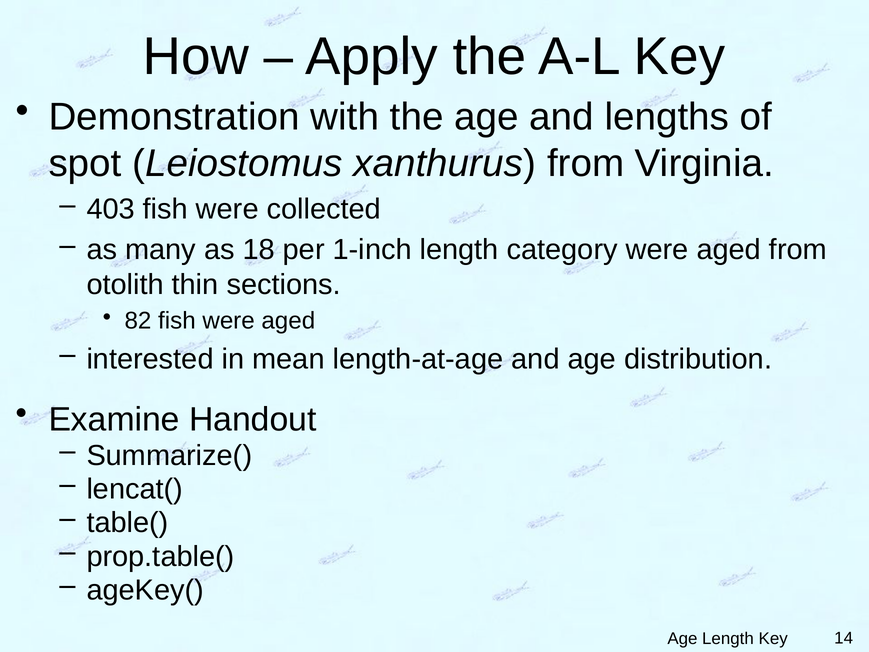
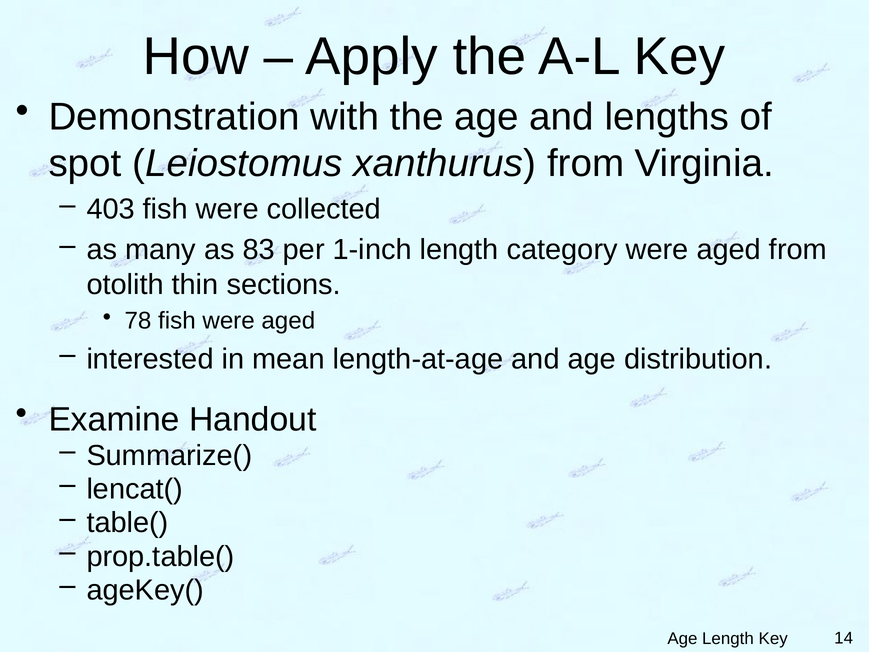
18: 18 -> 83
82: 82 -> 78
